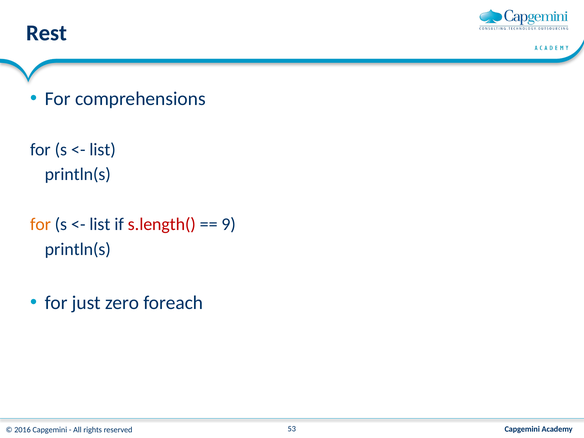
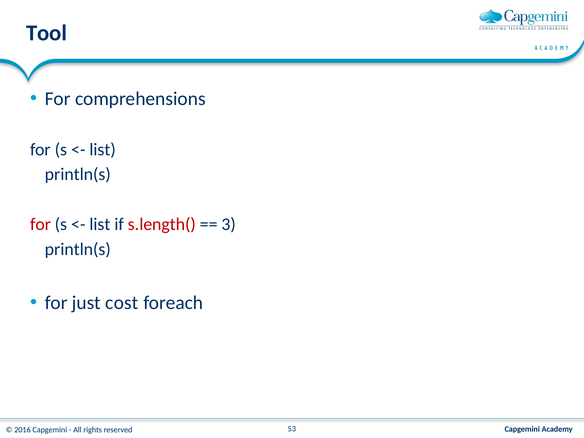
Rest: Rest -> Tool
for at (41, 224) colour: orange -> red
9: 9 -> 3
zero: zero -> cost
